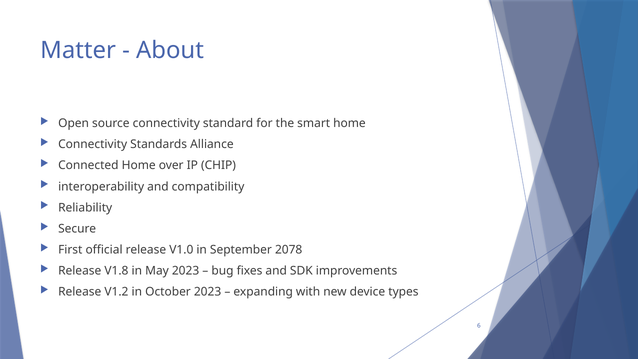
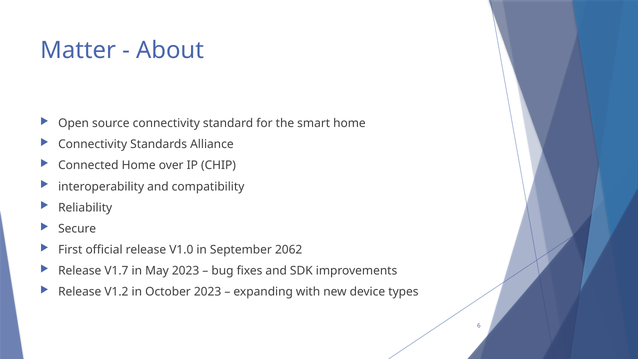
2078: 2078 -> 2062
V1.8: V1.8 -> V1.7
